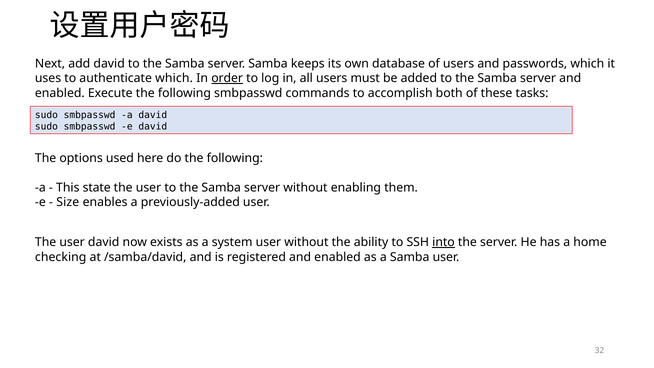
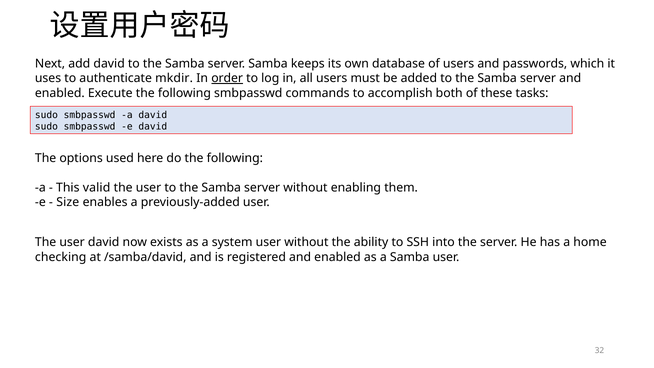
authenticate which: which -> mkdir
state: state -> valid
into underline: present -> none
